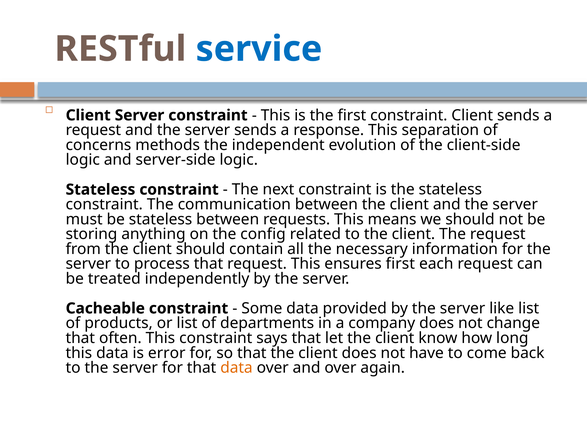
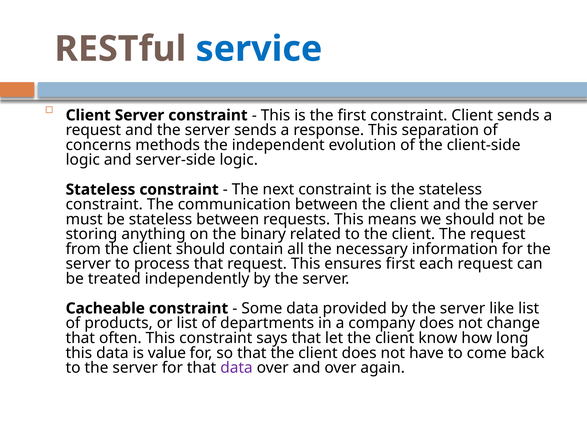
config: config -> binary
error: error -> value
data at (236, 368) colour: orange -> purple
